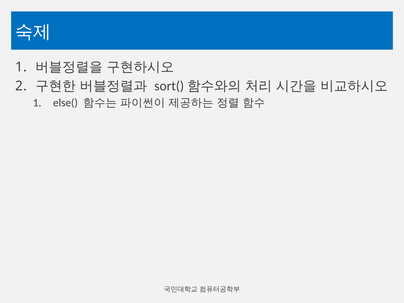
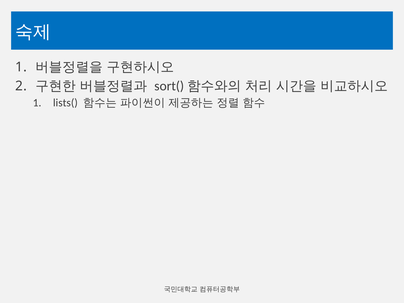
else(: else( -> lists(
